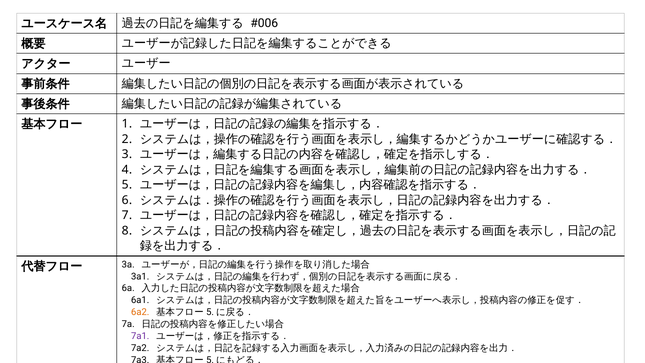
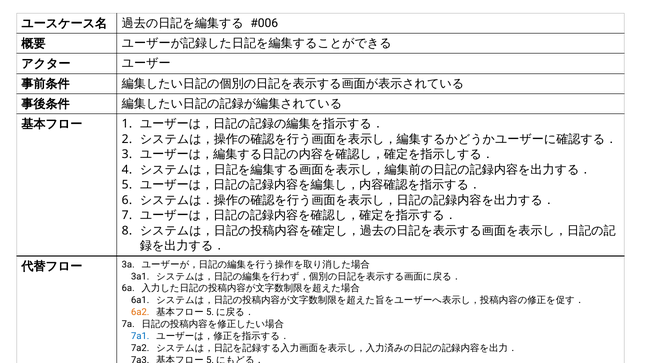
7a1 colour: purple -> blue
